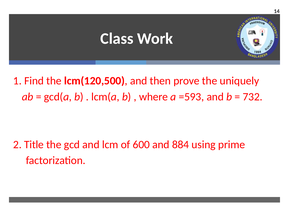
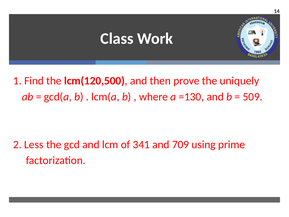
=593: =593 -> =130
732: 732 -> 509
Title: Title -> Less
600: 600 -> 341
884: 884 -> 709
